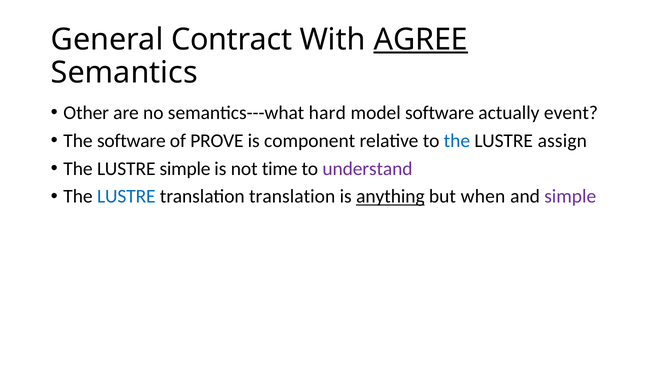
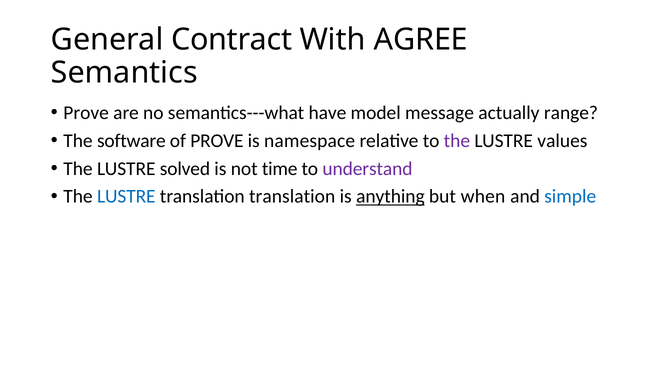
AGREE underline: present -> none
Other at (86, 113): Other -> Prove
hard: hard -> have
model software: software -> message
event: event -> range
component: component -> namespace
the at (457, 141) colour: blue -> purple
assign: assign -> values
LUSTRE simple: simple -> solved
simple at (570, 197) colour: purple -> blue
